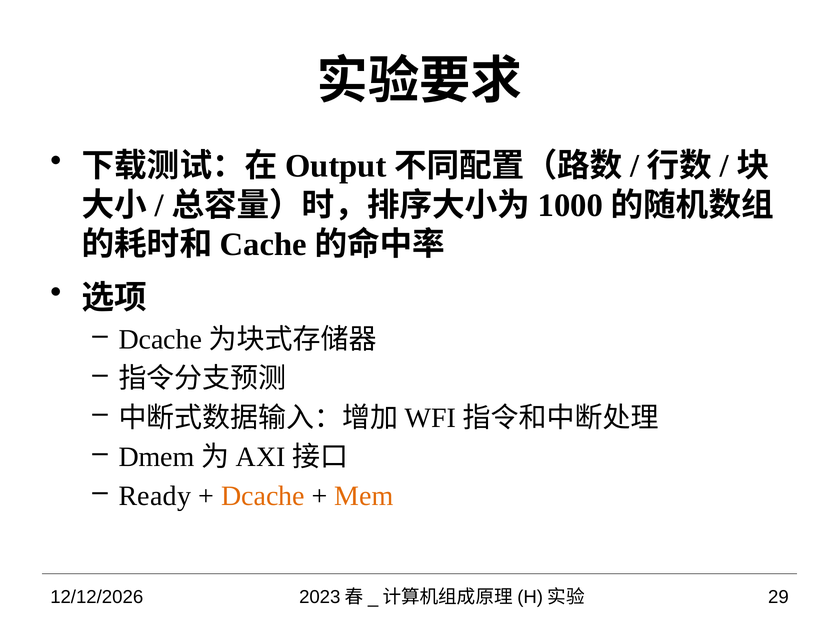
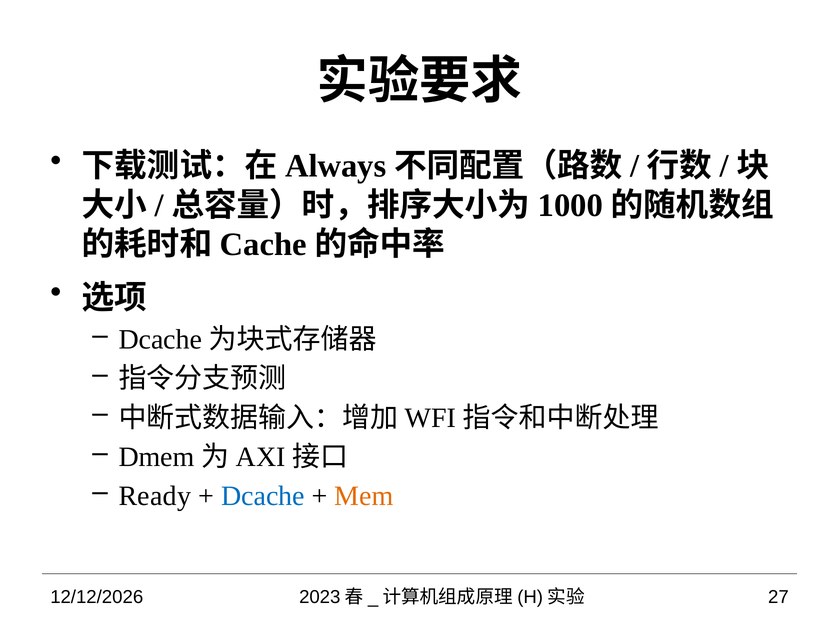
Output: Output -> Always
Dcache colour: orange -> blue
29: 29 -> 27
